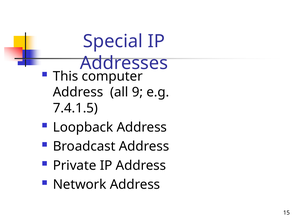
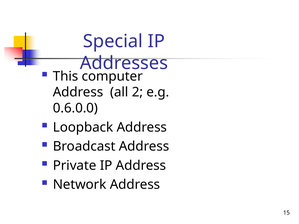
9: 9 -> 2
7.4.1.5: 7.4.1.5 -> 0.6.0.0
